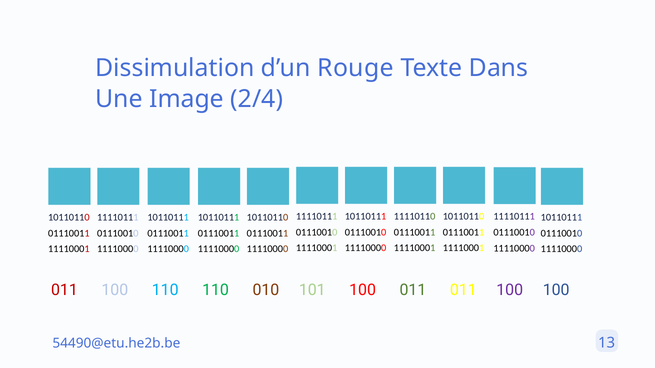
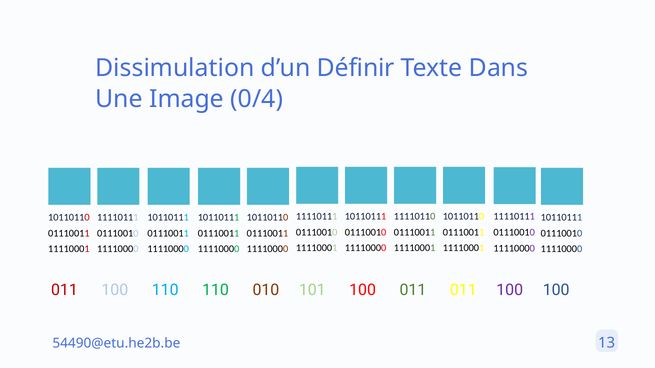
Rouge: Rouge -> Définir
2/4: 2/4 -> 0/4
